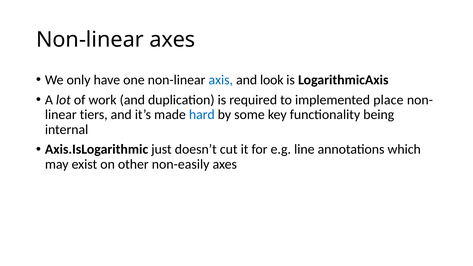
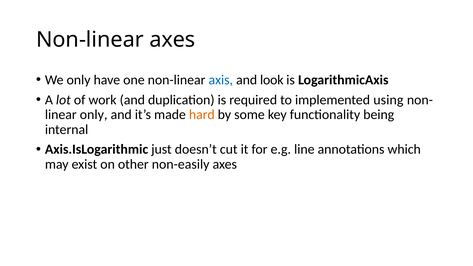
place: place -> using
tiers at (94, 115): tiers -> only
hard colour: blue -> orange
